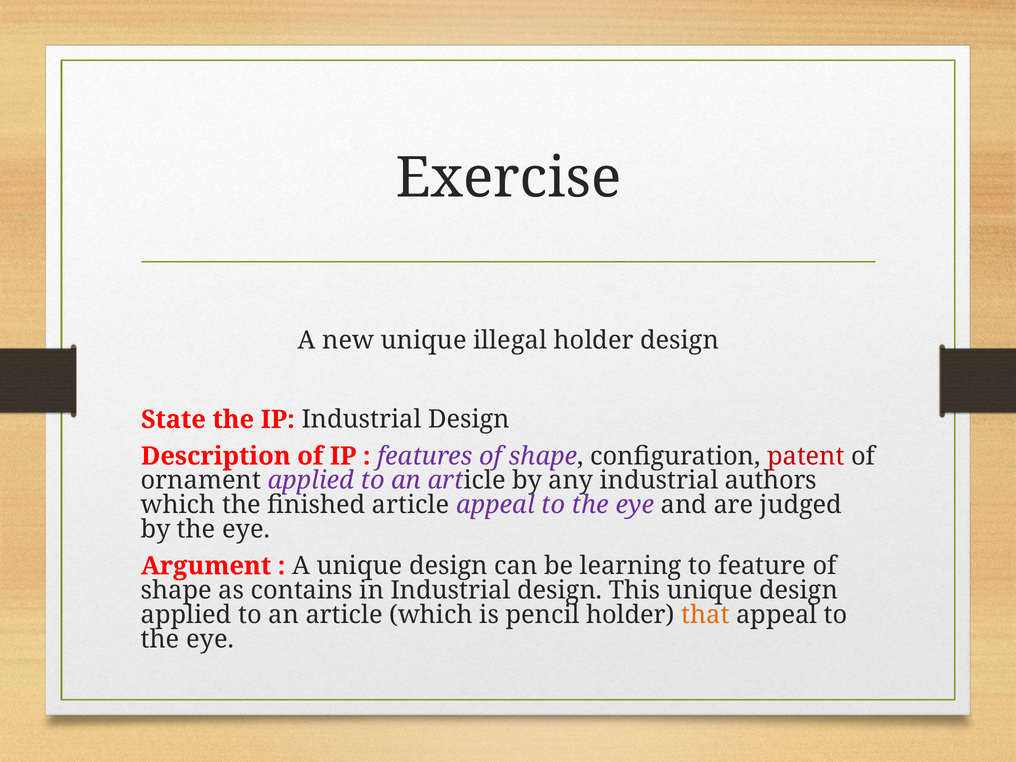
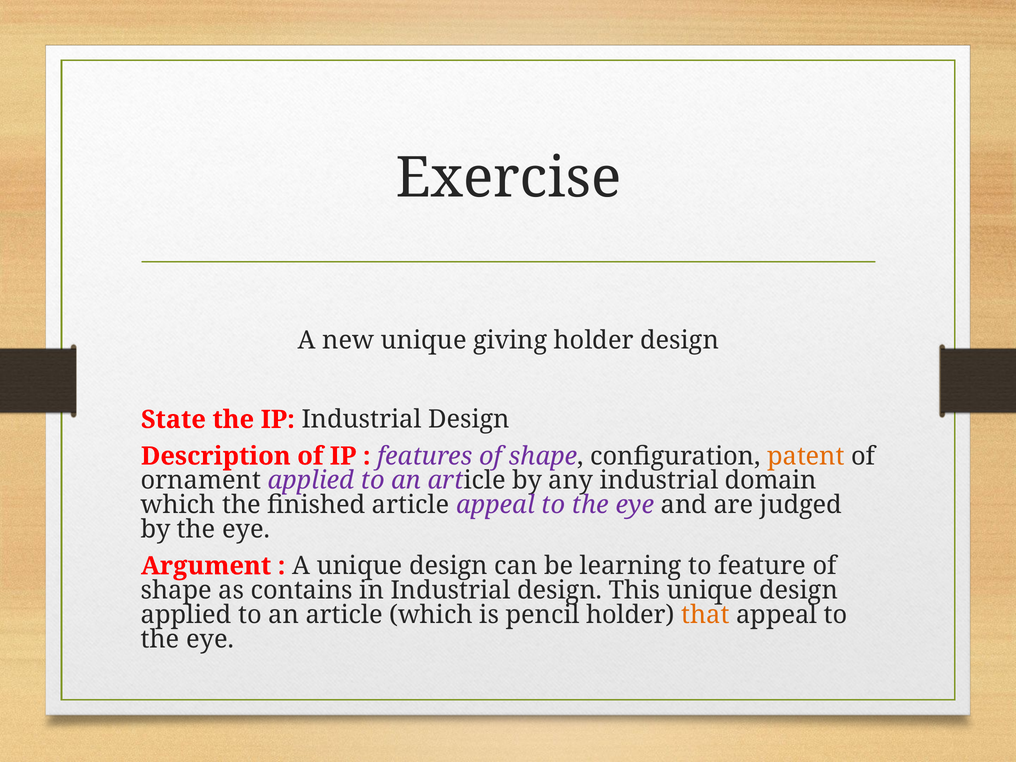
illegal: illegal -> giving
patent colour: red -> orange
authors: authors -> domain
